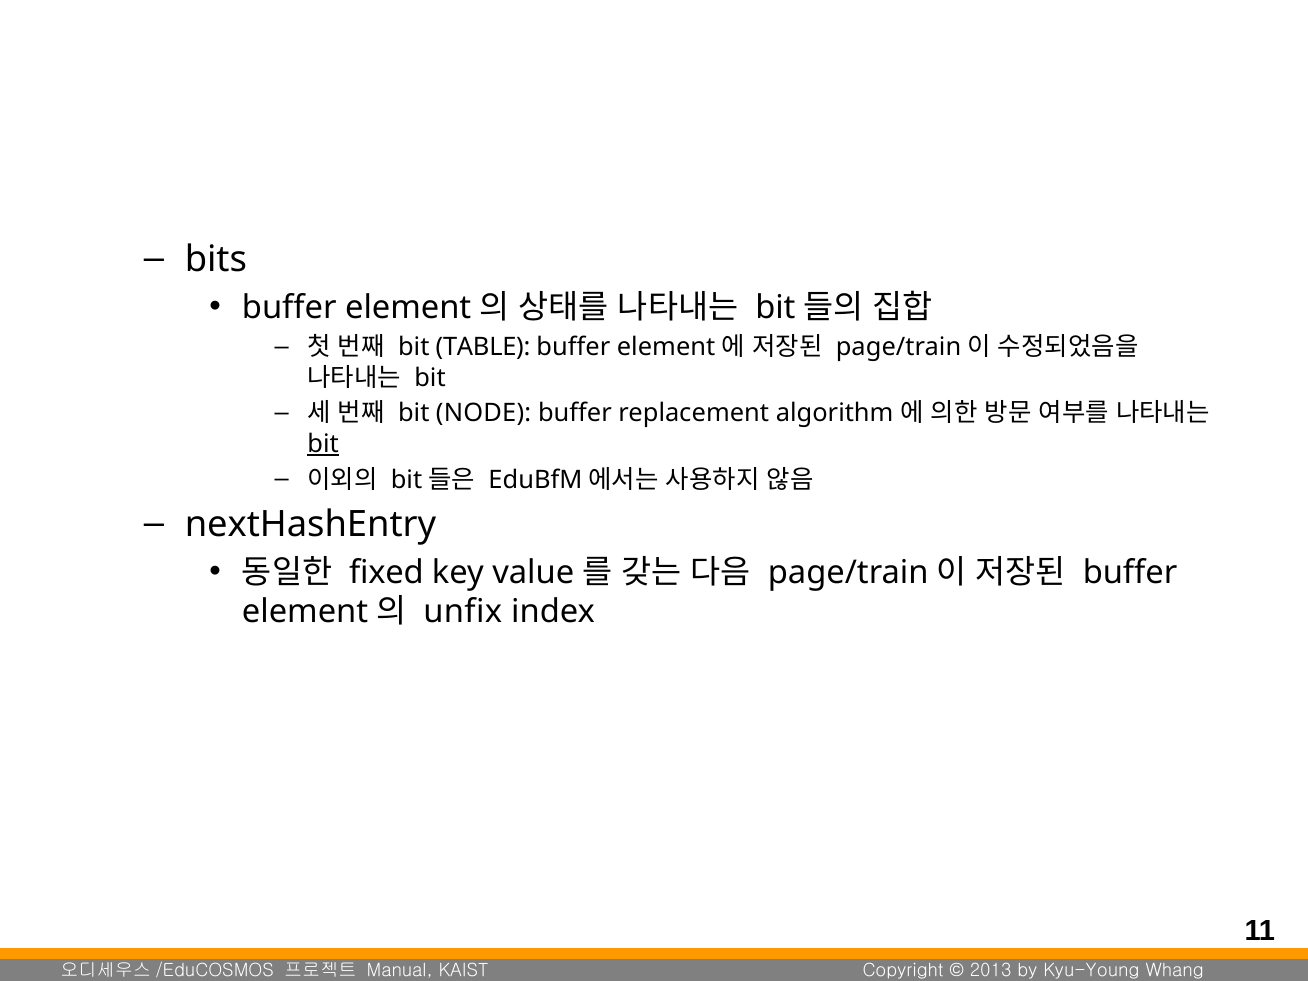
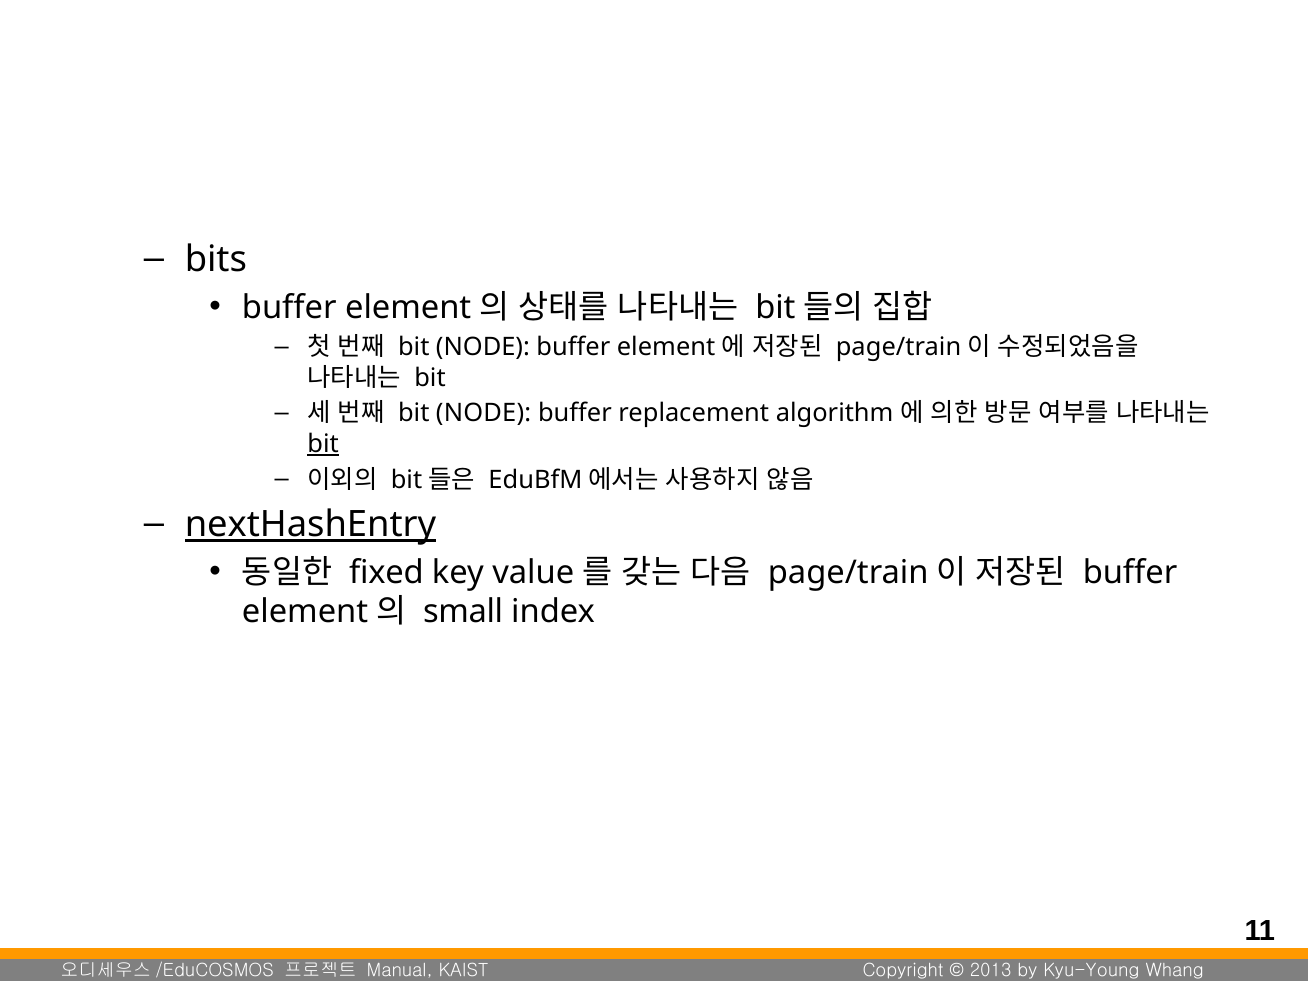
TABLE at (483, 347): TABLE -> NODE
nextHashEntry underline: none -> present
unfix: unfix -> small
